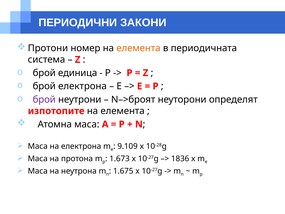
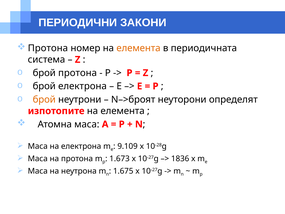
Протони at (48, 48): Протони -> Протона
брой единица: единица -> протона
брой at (44, 99) colour: purple -> orange
